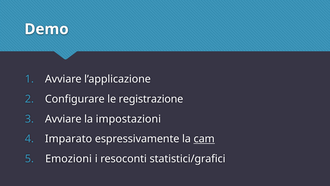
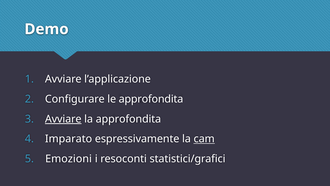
le registrazione: registrazione -> approfondita
Avviare at (63, 119) underline: none -> present
la impostazioni: impostazioni -> approfondita
